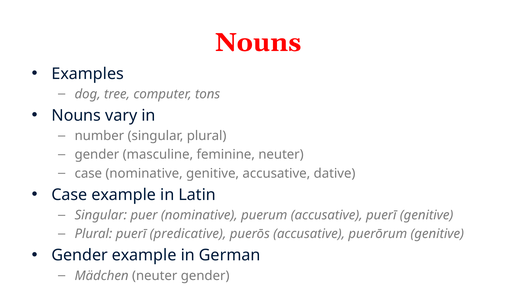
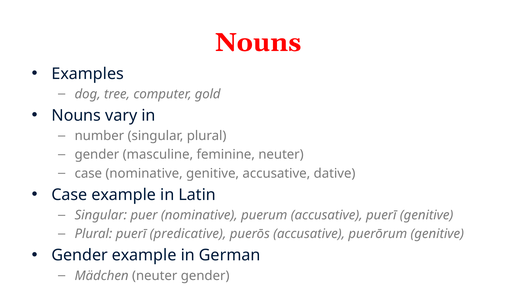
tons: tons -> gold
